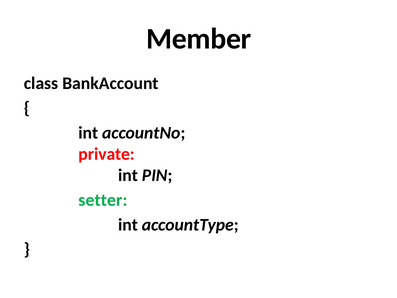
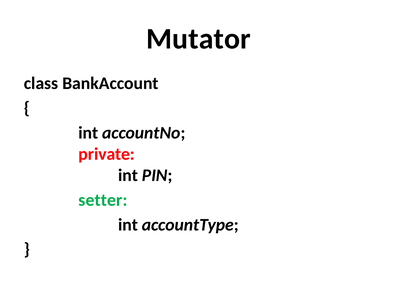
Member: Member -> Mutator
